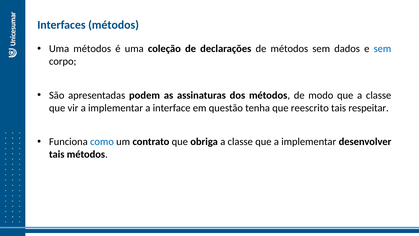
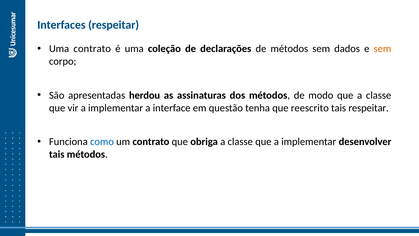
Interfaces métodos: métodos -> respeitar
Uma métodos: métodos -> contrato
sem at (382, 49) colour: blue -> orange
podem: podem -> herdou
